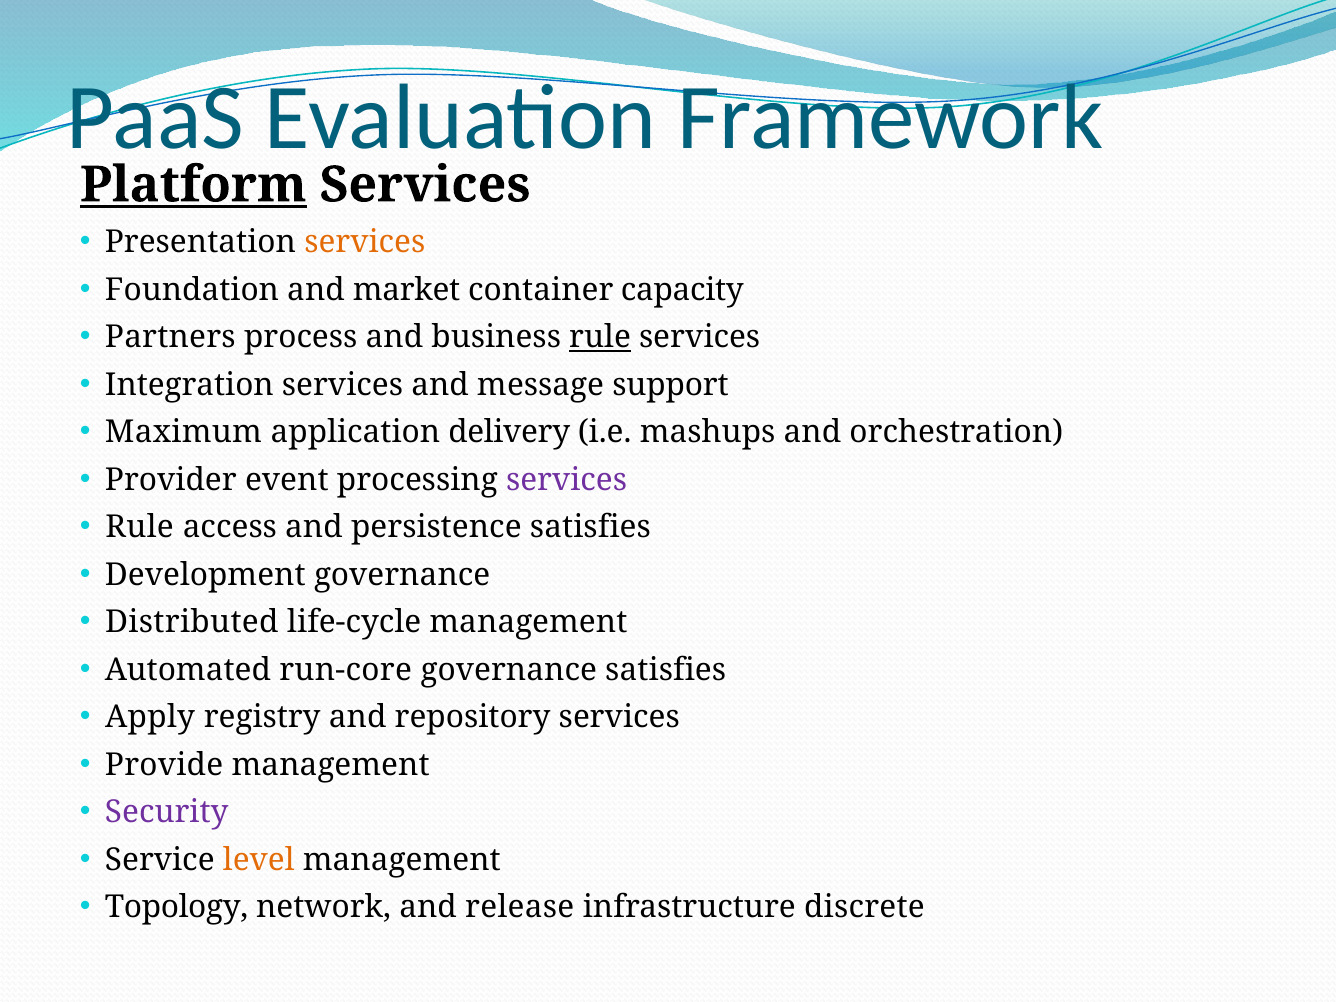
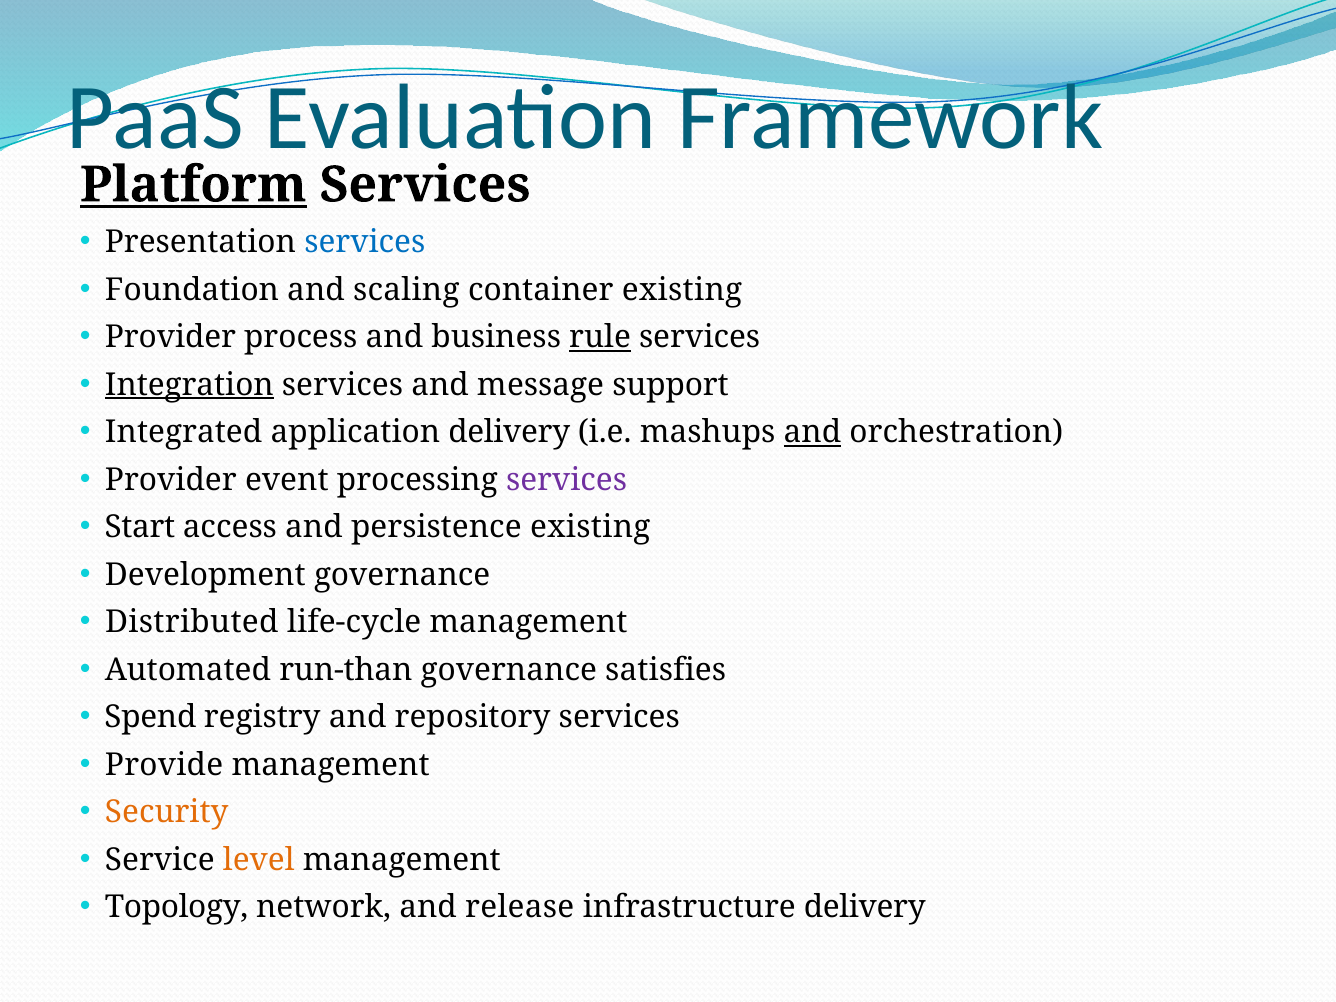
services at (365, 242) colour: orange -> blue
market: market -> scaling
container capacity: capacity -> existing
Partners at (170, 337): Partners -> Provider
Integration underline: none -> present
Maximum: Maximum -> Integrated
and at (812, 432) underline: none -> present
Rule at (140, 527): Rule -> Start
persistence satisfies: satisfies -> existing
run-core: run-core -> run-than
Apply: Apply -> Spend
Security colour: purple -> orange
infrastructure discrete: discrete -> delivery
